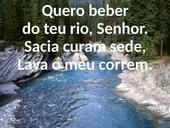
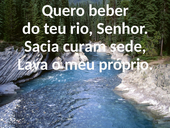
correm: correm -> próprio
